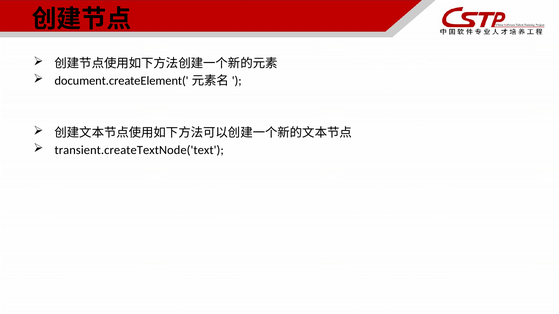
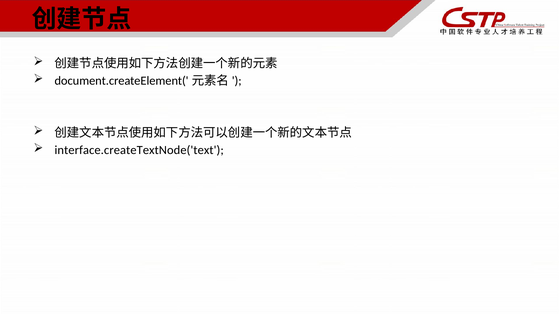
transient.createTextNode('text: transient.createTextNode('text -> interface.createTextNode('text
